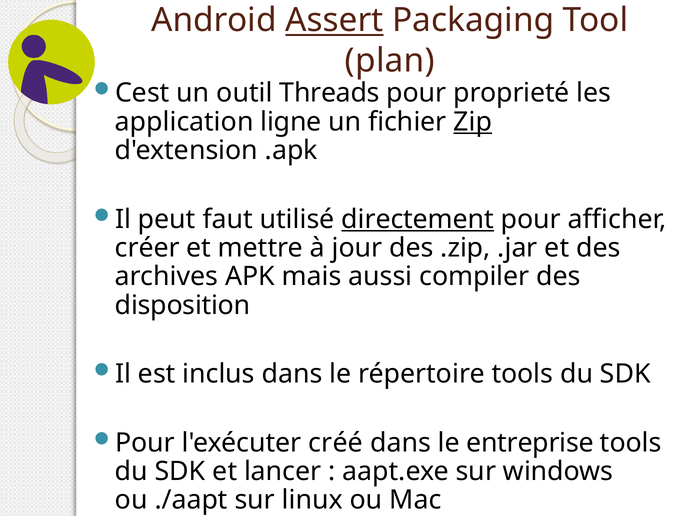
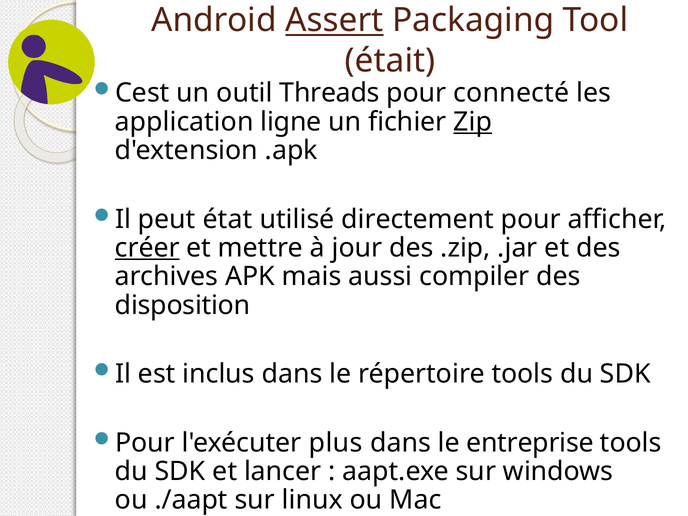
plan: plan -> était
proprieté: proprieté -> connecté
faut: faut -> état
directement underline: present -> none
créer underline: none -> present
créé: créé -> plus
